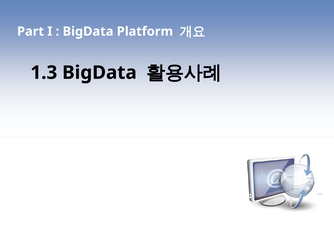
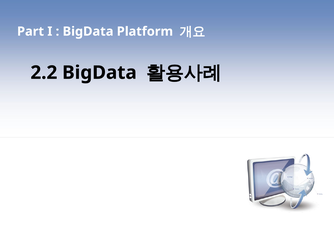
1.3: 1.3 -> 2.2
